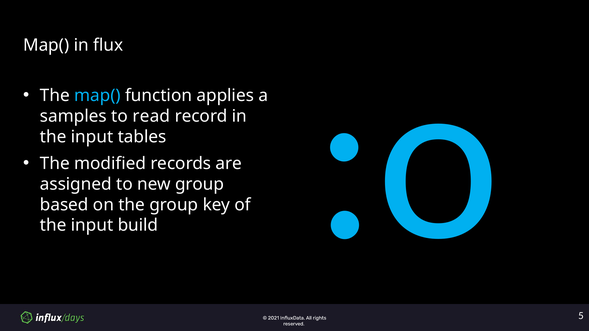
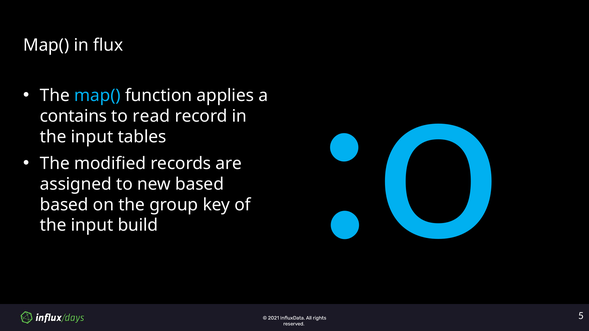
samples: samples -> contains
new group: group -> based
